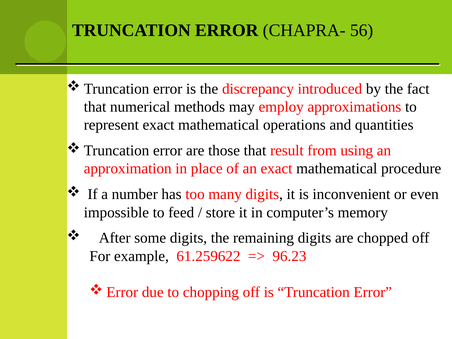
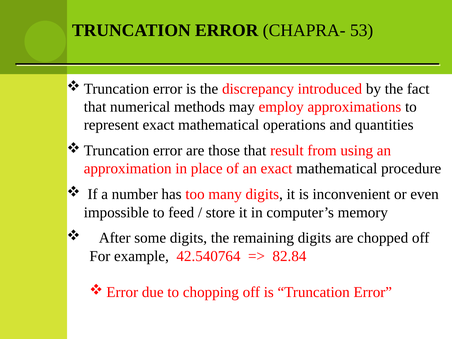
56: 56 -> 53
61.259622: 61.259622 -> 42.540764
96.23: 96.23 -> 82.84
